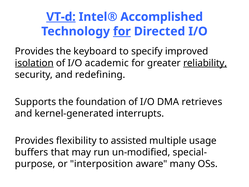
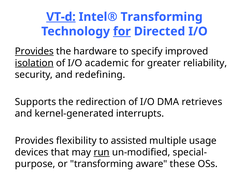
Intel® Accomplished: Accomplished -> Transforming
Provides at (34, 51) underline: none -> present
keyboard: keyboard -> hardware
reliability underline: present -> none
foundation: foundation -> redirection
buffers: buffers -> devices
run underline: none -> present
or interposition: interposition -> transforming
many: many -> these
